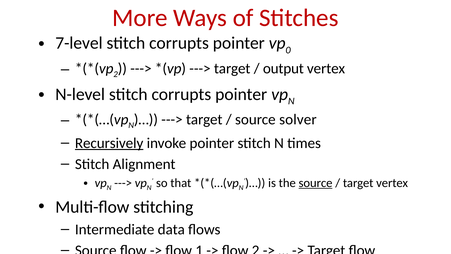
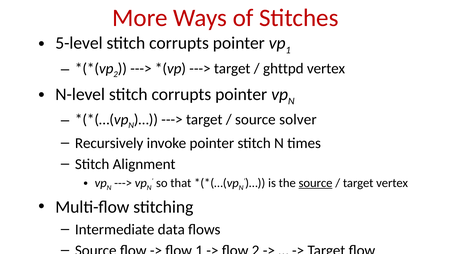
7-level: 7-level -> 5-level
vp 0: 0 -> 1
output: output -> ghttpd
Recursively underline: present -> none
